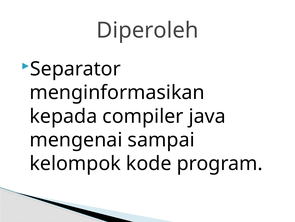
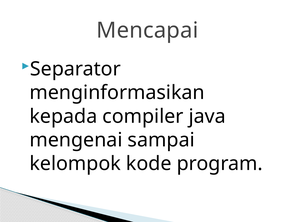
Diperoleh: Diperoleh -> Mencapai
